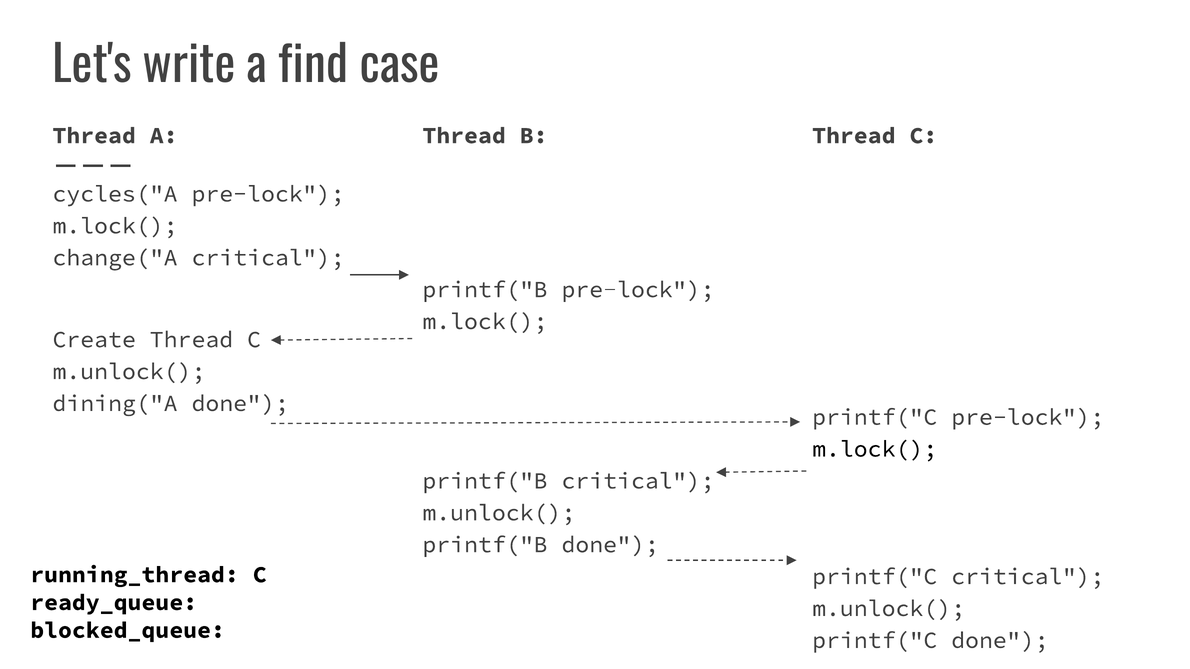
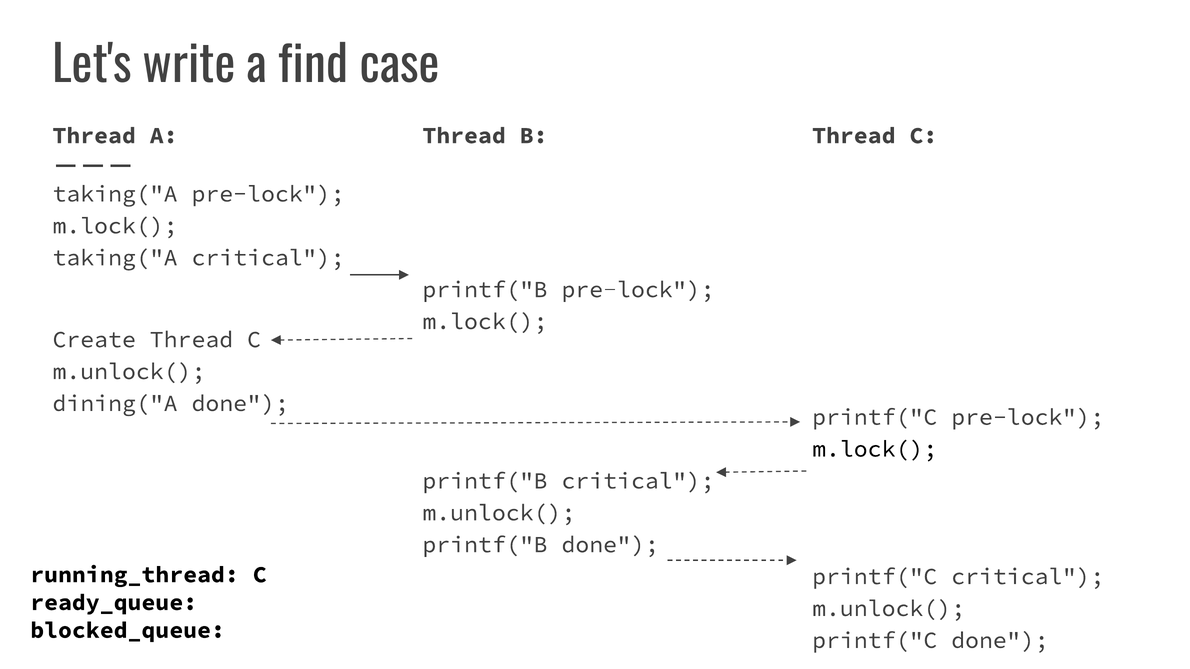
cycles("A at (115, 194): cycles("A -> taking("A
change("A at (115, 258): change("A -> taking("A
